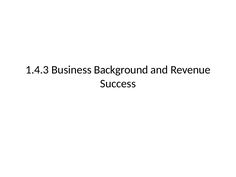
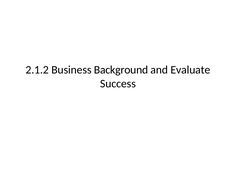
1.4.3: 1.4.3 -> 2.1.2
Revenue: Revenue -> Evaluate
